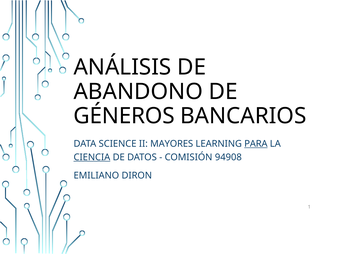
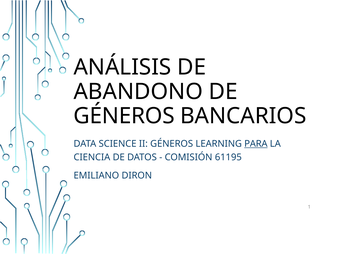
II MAYORES: MAYORES -> GÉNEROS
CIENCIA underline: present -> none
94908: 94908 -> 61195
